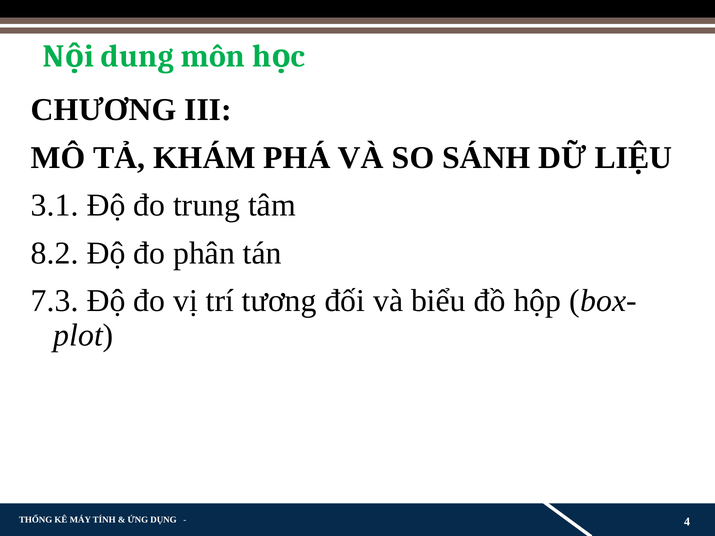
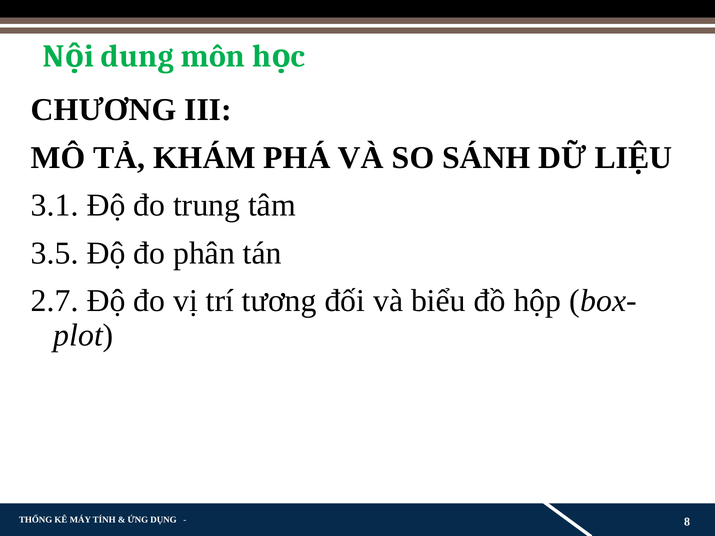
8.2: 8.2 -> 3.5
7.3: 7.3 -> 2.7
4: 4 -> 8
